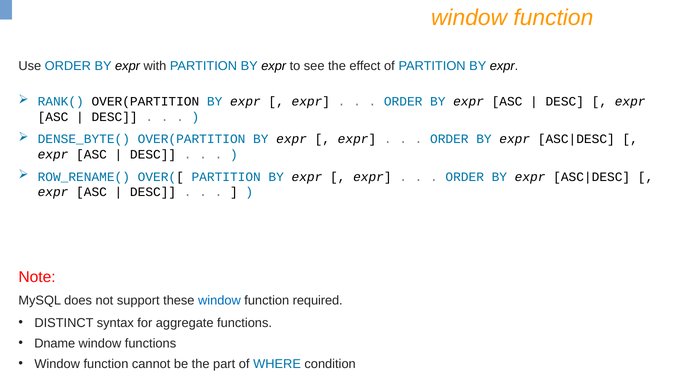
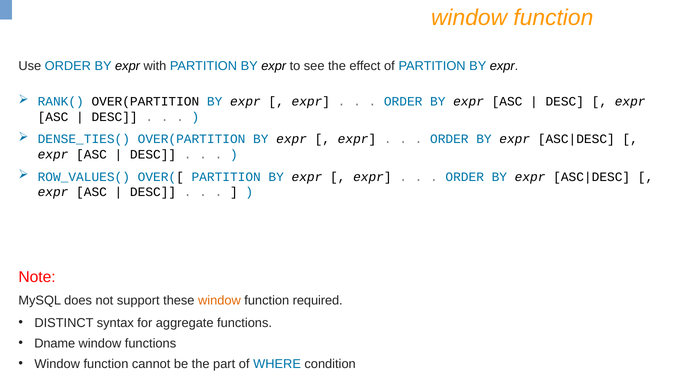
DENSE_BYTE(: DENSE_BYTE( -> DENSE_TIES(
ROW_RENAME(: ROW_RENAME( -> ROW_VALUES(
window at (219, 300) colour: blue -> orange
